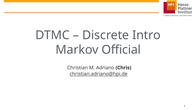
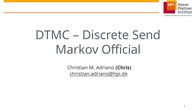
Intro: Intro -> Send
